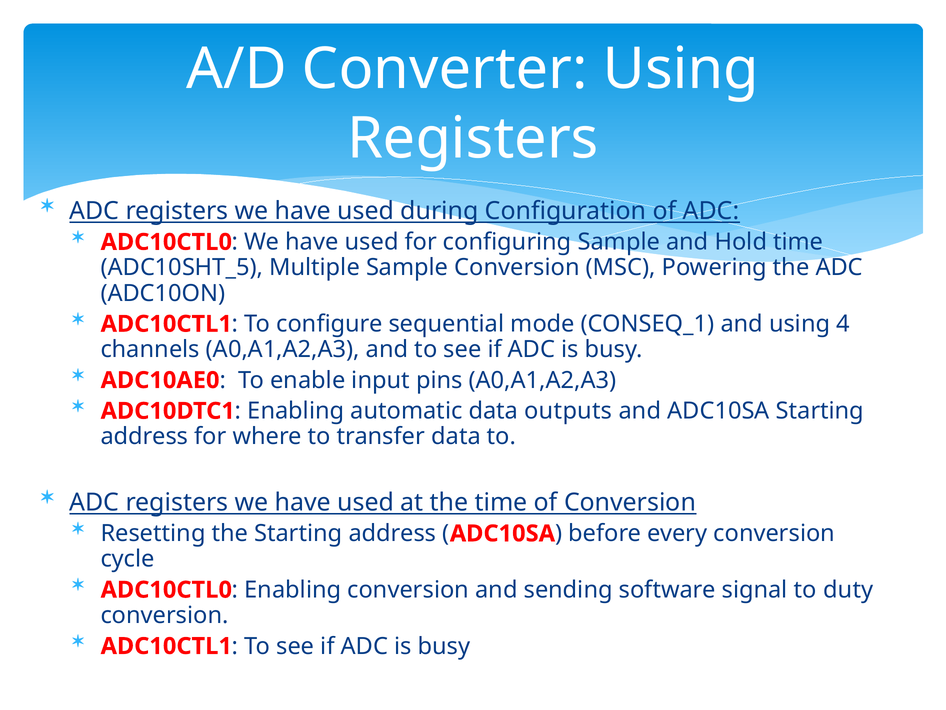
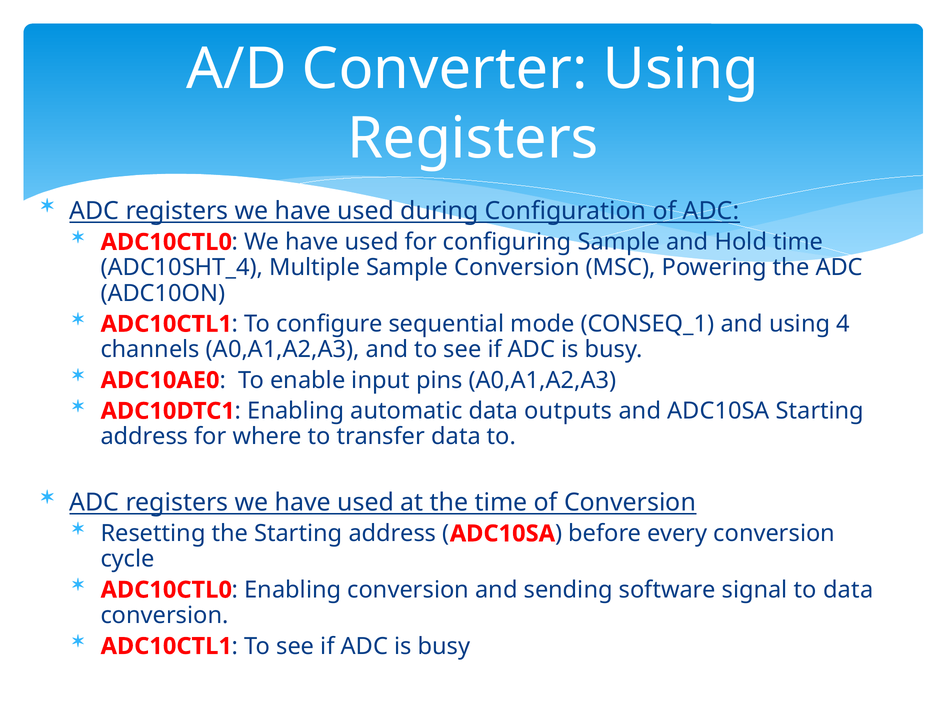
ADC10SHT_5: ADC10SHT_5 -> ADC10SHT_4
to duty: duty -> data
